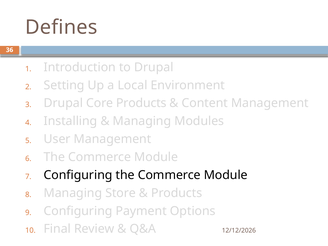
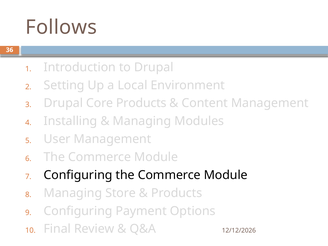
Defines: Defines -> Follows
